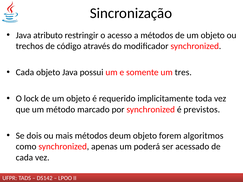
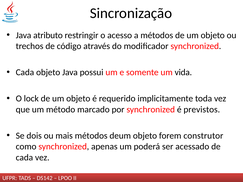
tres: tres -> vida
algoritmos: algoritmos -> construtor
